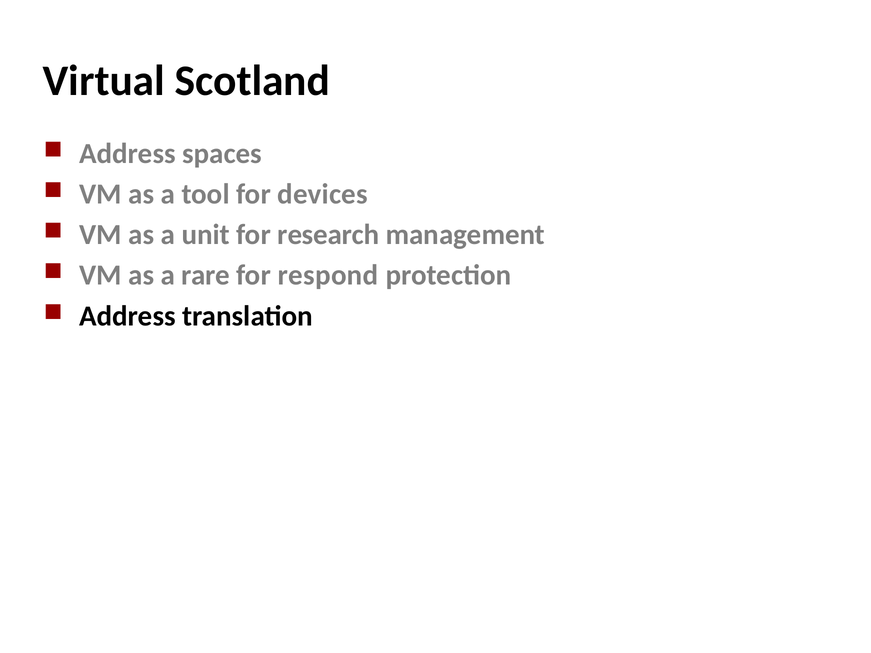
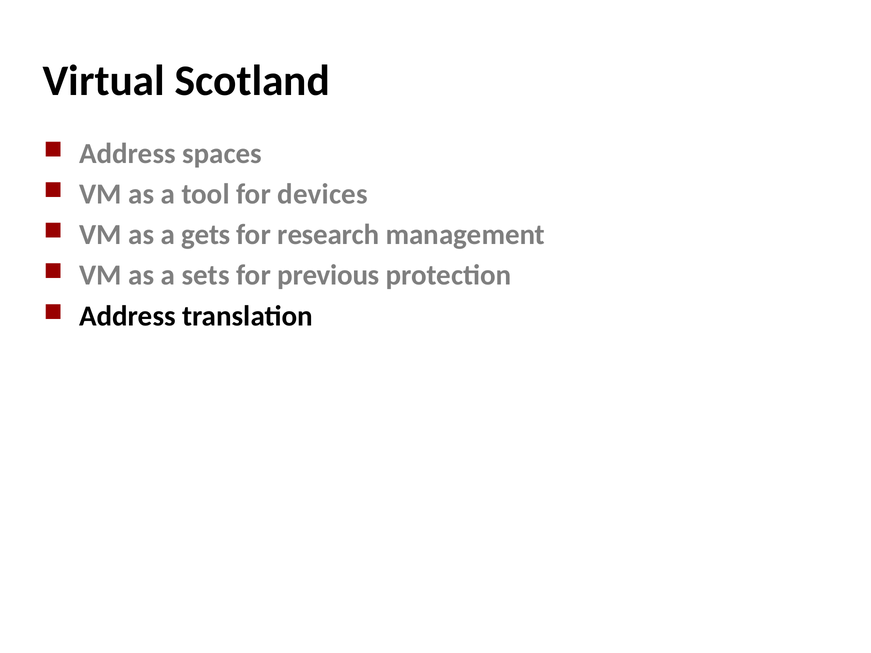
unit: unit -> gets
rare: rare -> sets
respond: respond -> previous
